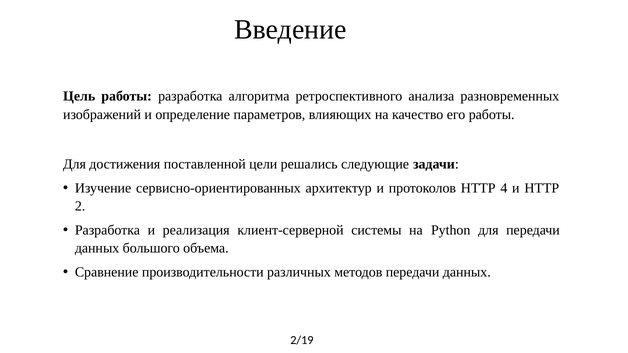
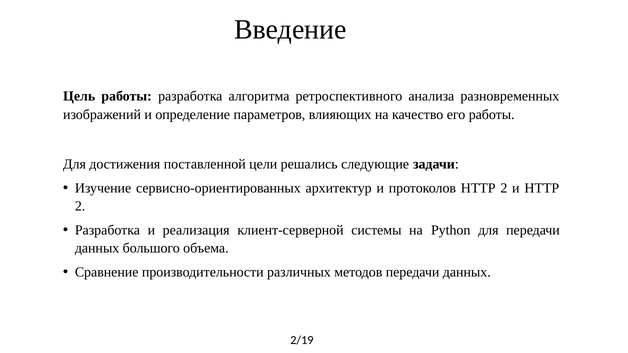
протоколов НТТР 4: 4 -> 2
